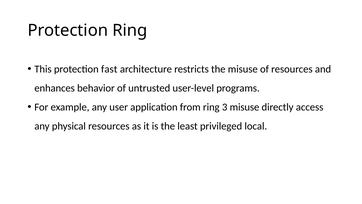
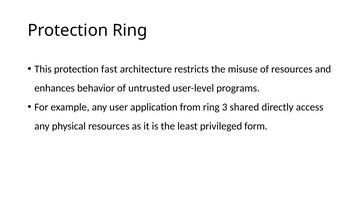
3 misuse: misuse -> shared
local: local -> form
